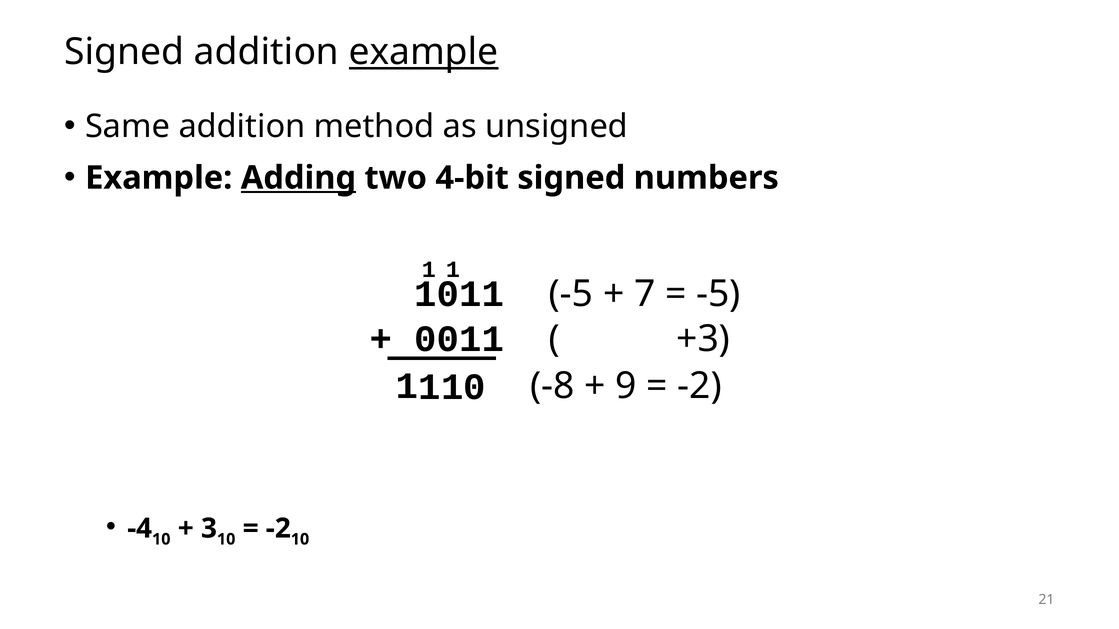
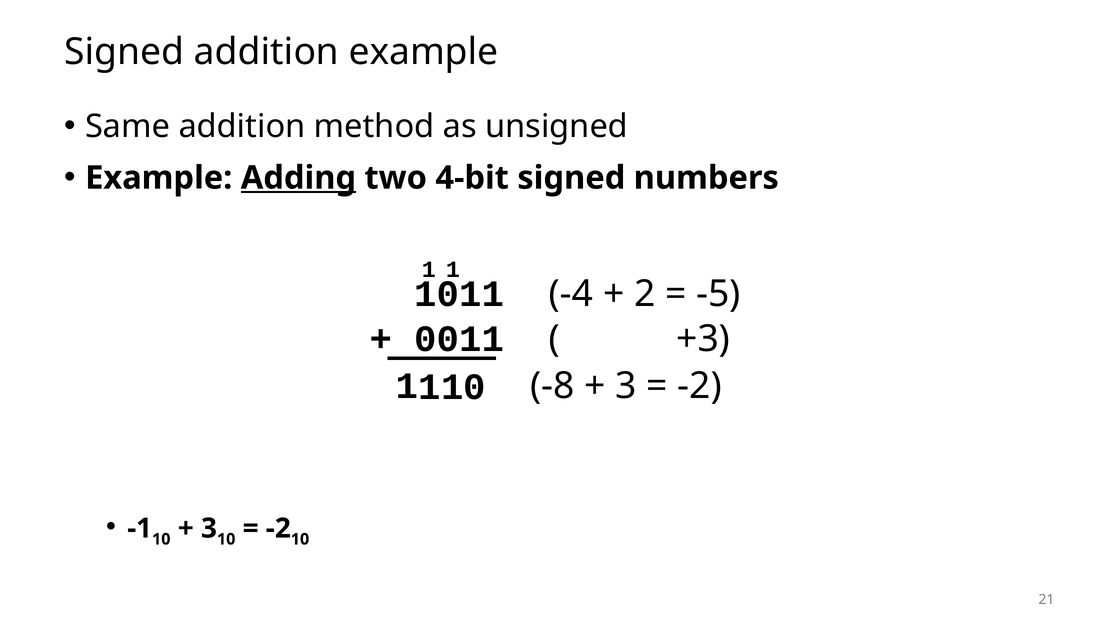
example at (424, 52) underline: present -> none
1011 -5: -5 -> -4
7: 7 -> 2
9 at (626, 386): 9 -> 3
-4: -4 -> -1
